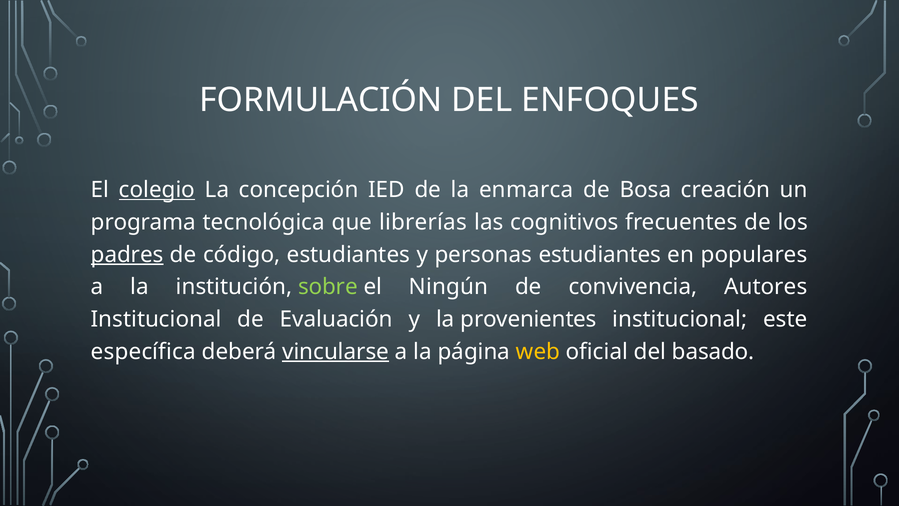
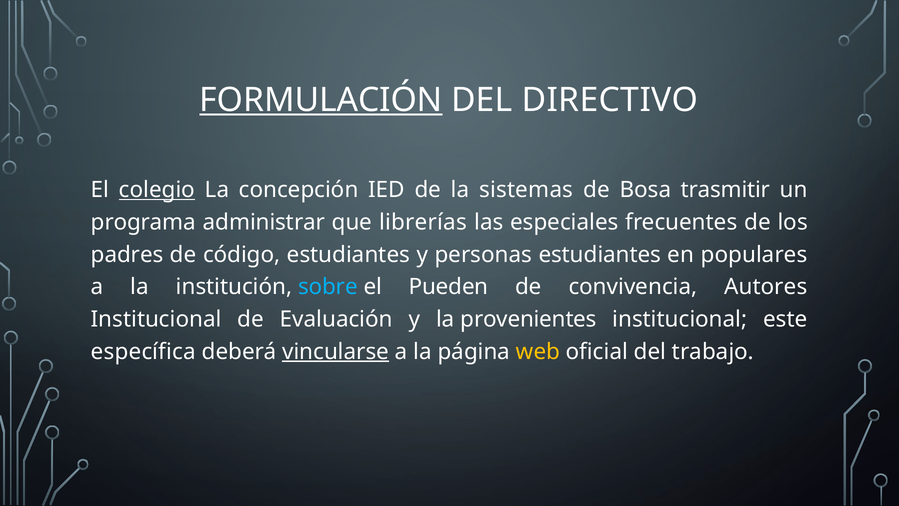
FORMULACIÓN underline: none -> present
ENFOQUES: ENFOQUES -> DIRECTIVO
enmarca: enmarca -> sistemas
creación: creación -> trasmitir
tecnológica: tecnológica -> administrar
cognitivos: cognitivos -> especiales
padres underline: present -> none
sobre colour: light green -> light blue
Ningún: Ningún -> Pueden
basado: basado -> trabajo
